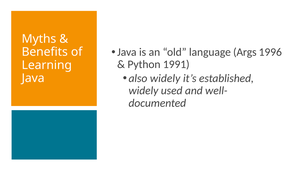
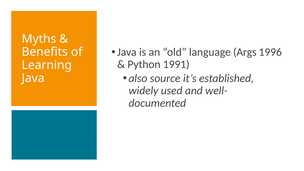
also widely: widely -> source
